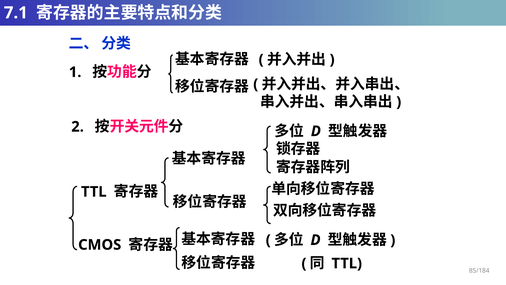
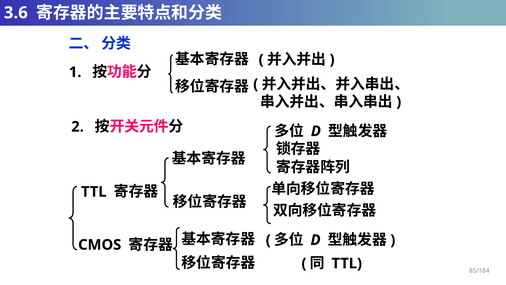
7.1: 7.1 -> 3.6
